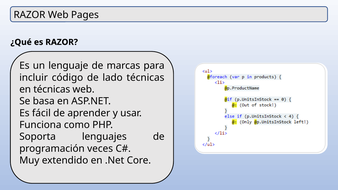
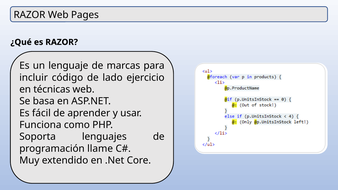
lado técnicas: técnicas -> ejercicio
veces: veces -> llame
